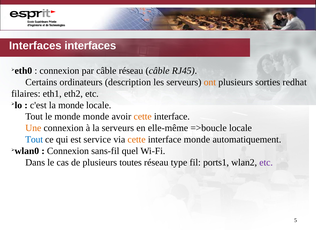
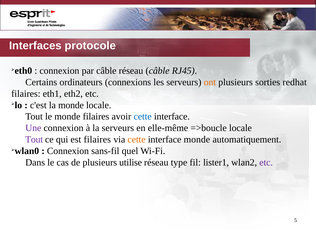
Interfaces interfaces: interfaces -> protocole
description: description -> connexions
monde monde: monde -> filaires
cette at (143, 117) colour: orange -> blue
Une colour: orange -> purple
Tout at (34, 140) colour: blue -> purple
est service: service -> filaires
toutes: toutes -> utilise
ports1: ports1 -> lister1
